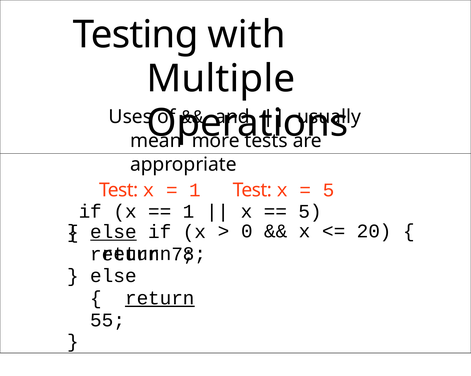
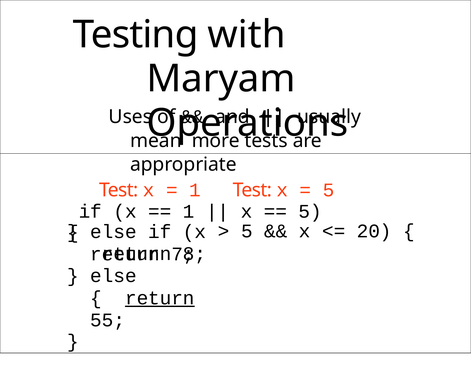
Multiple: Multiple -> Maryam
0 at (247, 231): 0 -> 5
else at (113, 232) underline: present -> none
